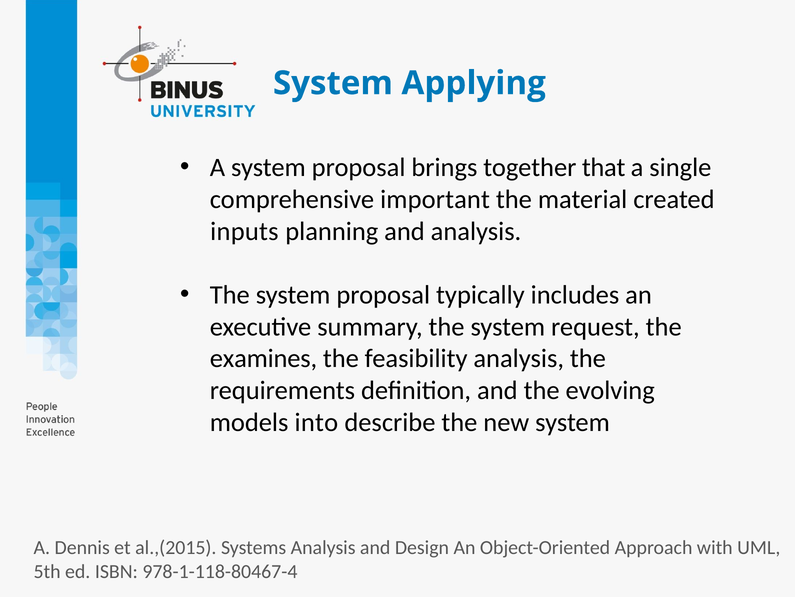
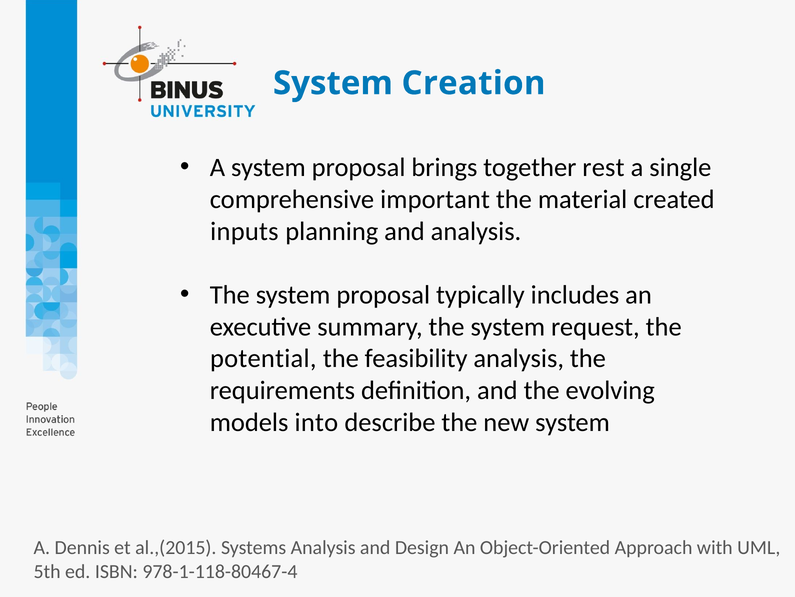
Applying: Applying -> Creation
that: that -> rest
examines: examines -> potential
